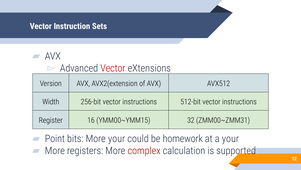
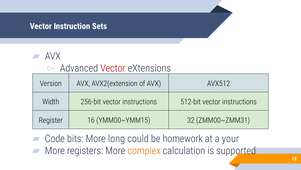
Point: Point -> Code
More your: your -> long
complex colour: red -> orange
